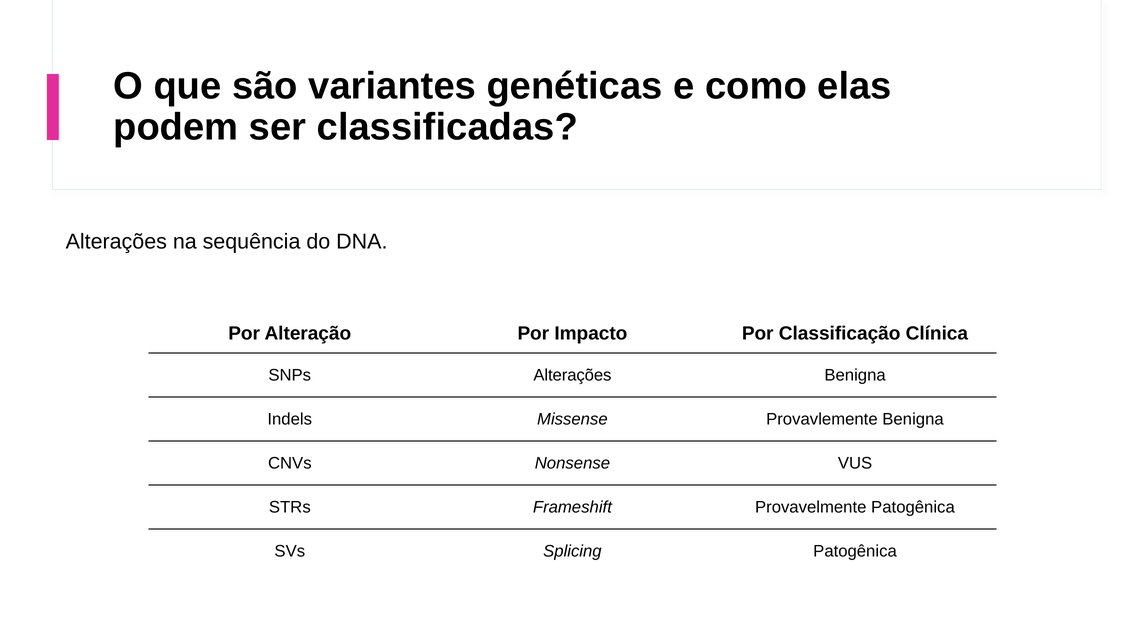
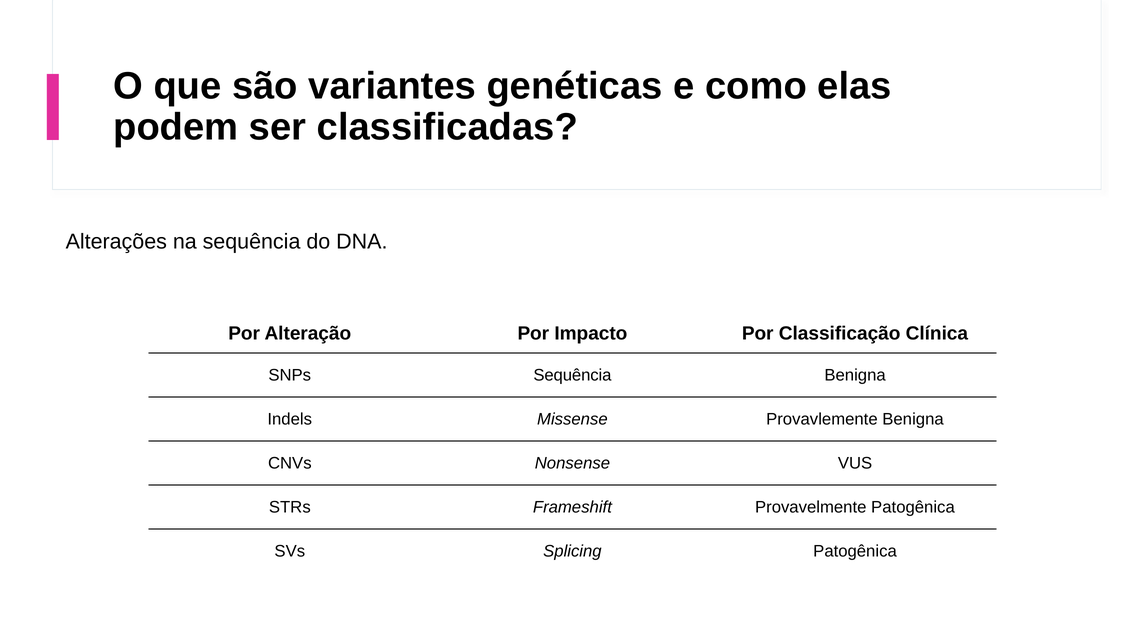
SNPs Alterações: Alterações -> Sequência
